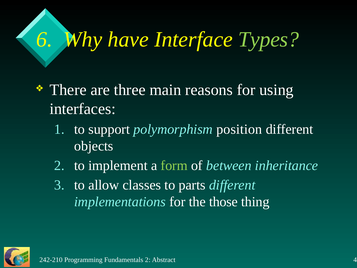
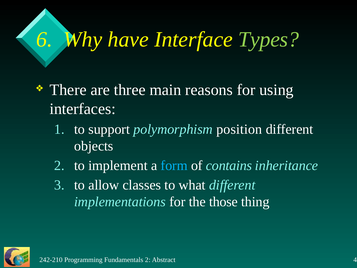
form colour: light green -> light blue
between: between -> contains
parts: parts -> what
